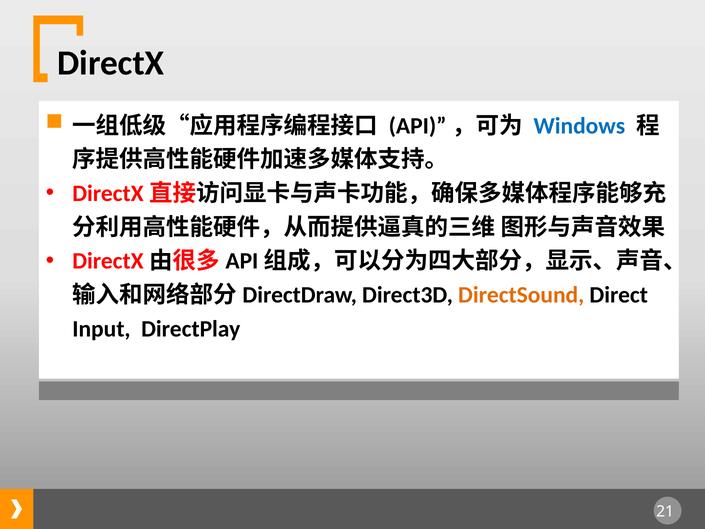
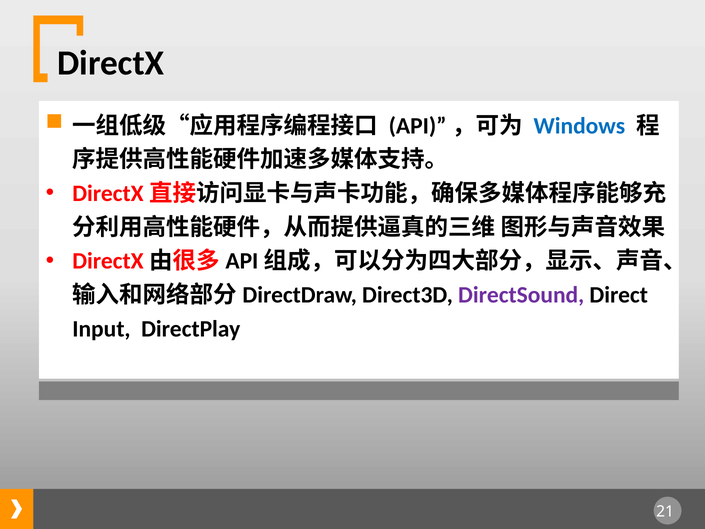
DirectSound colour: orange -> purple
